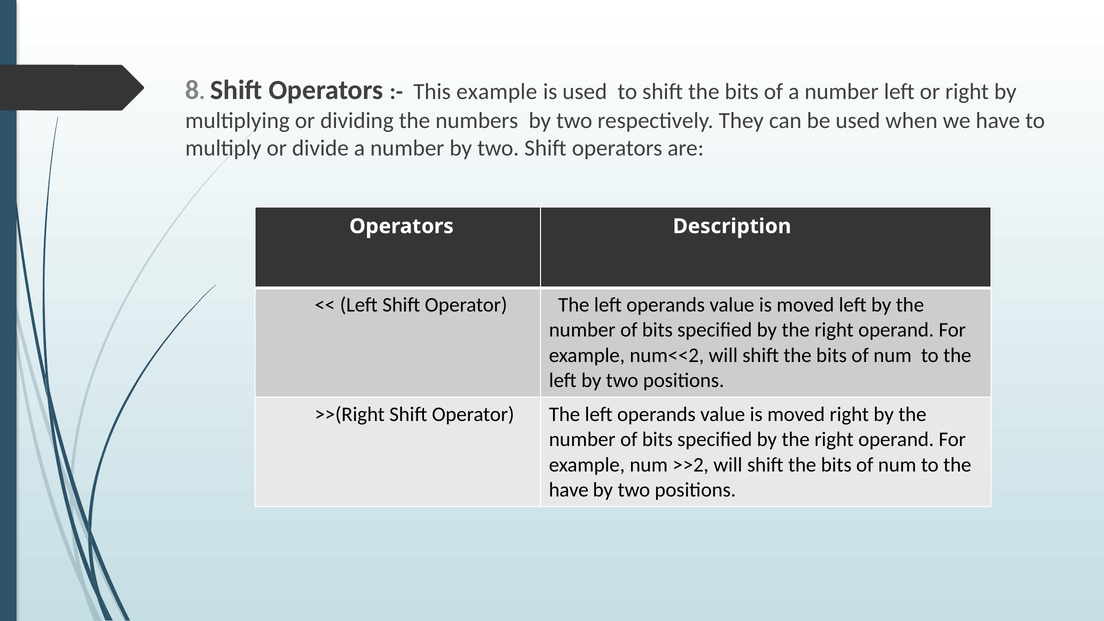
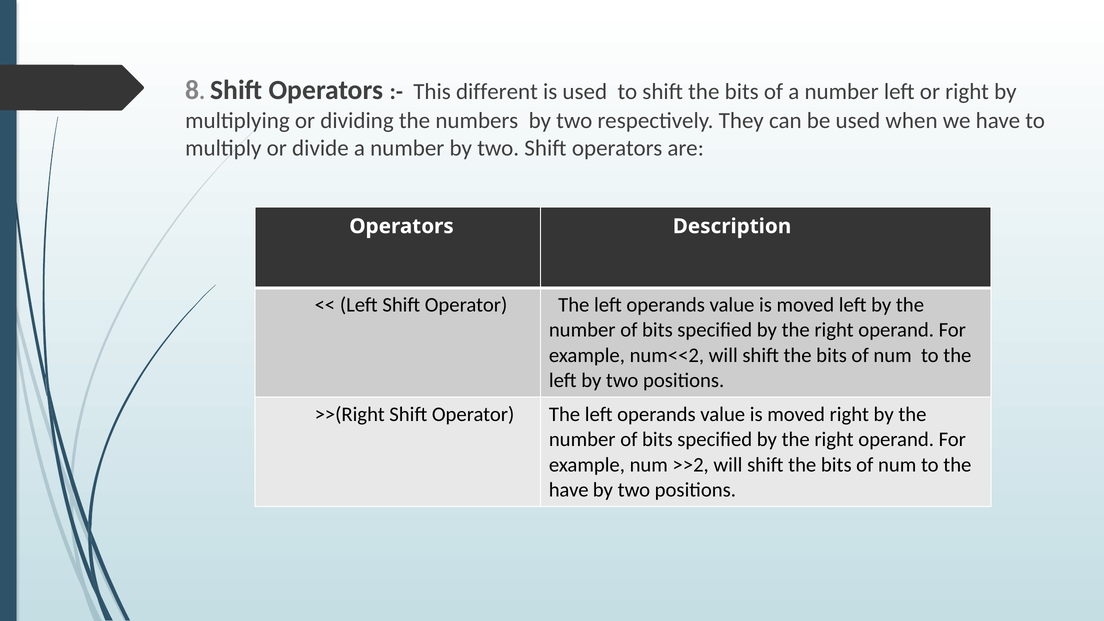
This example: example -> different
